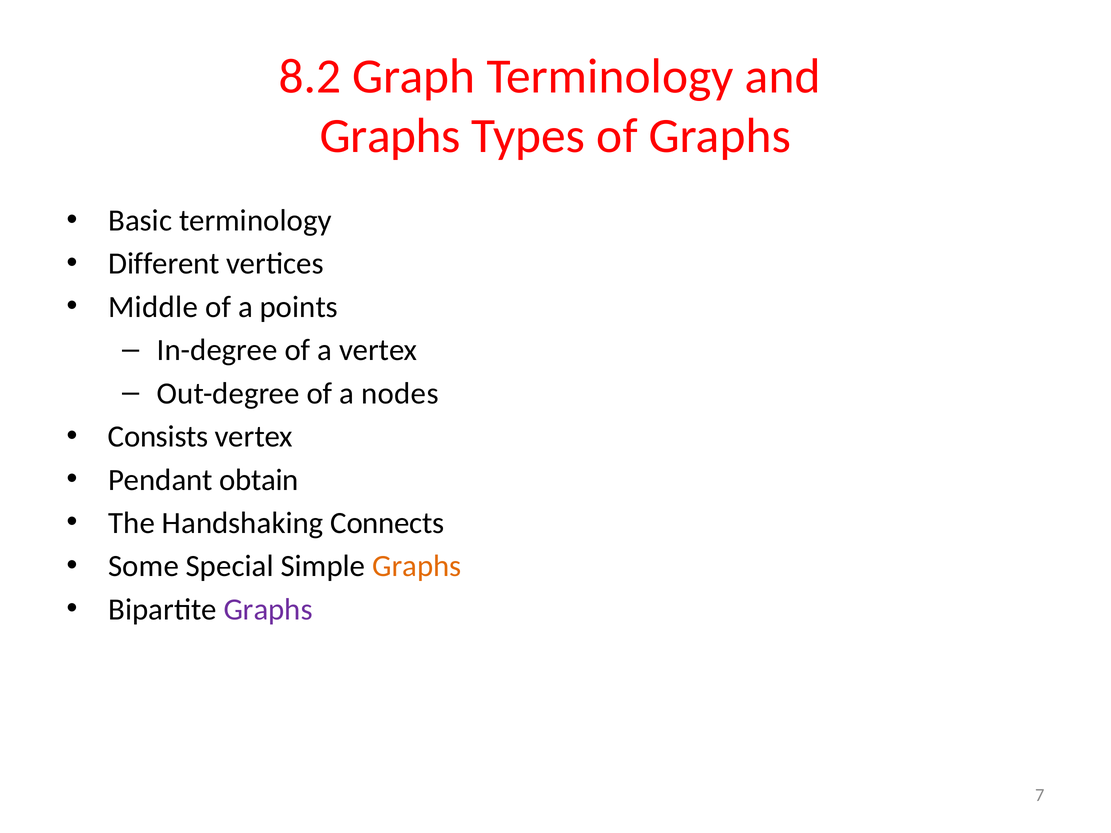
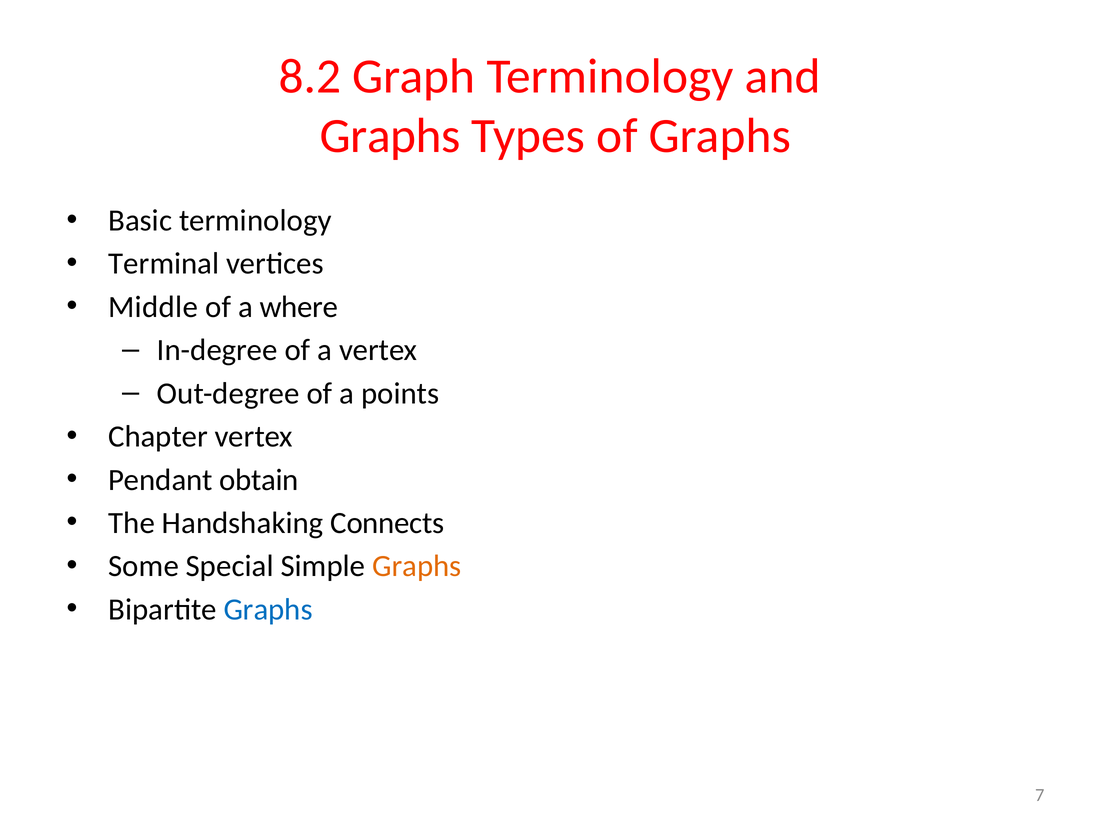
Different: Different -> Terminal
points: points -> where
nodes: nodes -> points
Consists: Consists -> Chapter
Graphs at (268, 610) colour: purple -> blue
